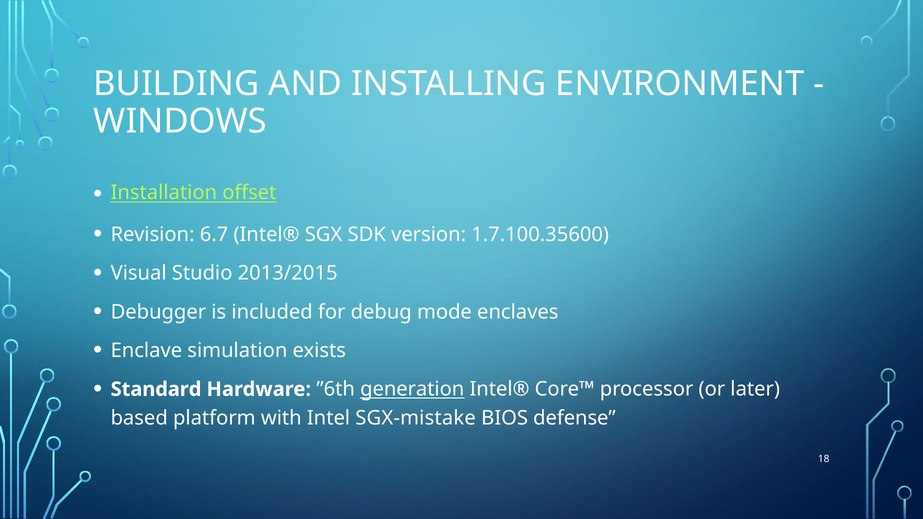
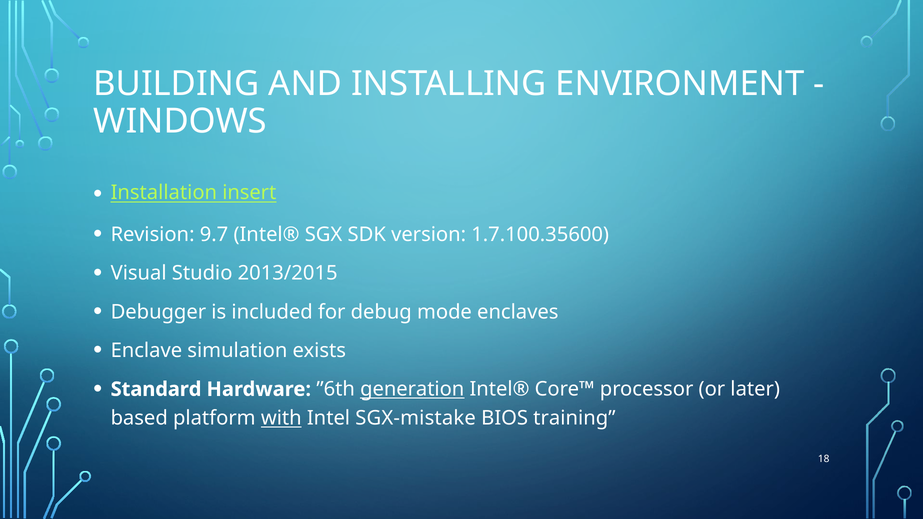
offset: offset -> insert
6.7: 6.7 -> 9.7
with underline: none -> present
defense: defense -> training
